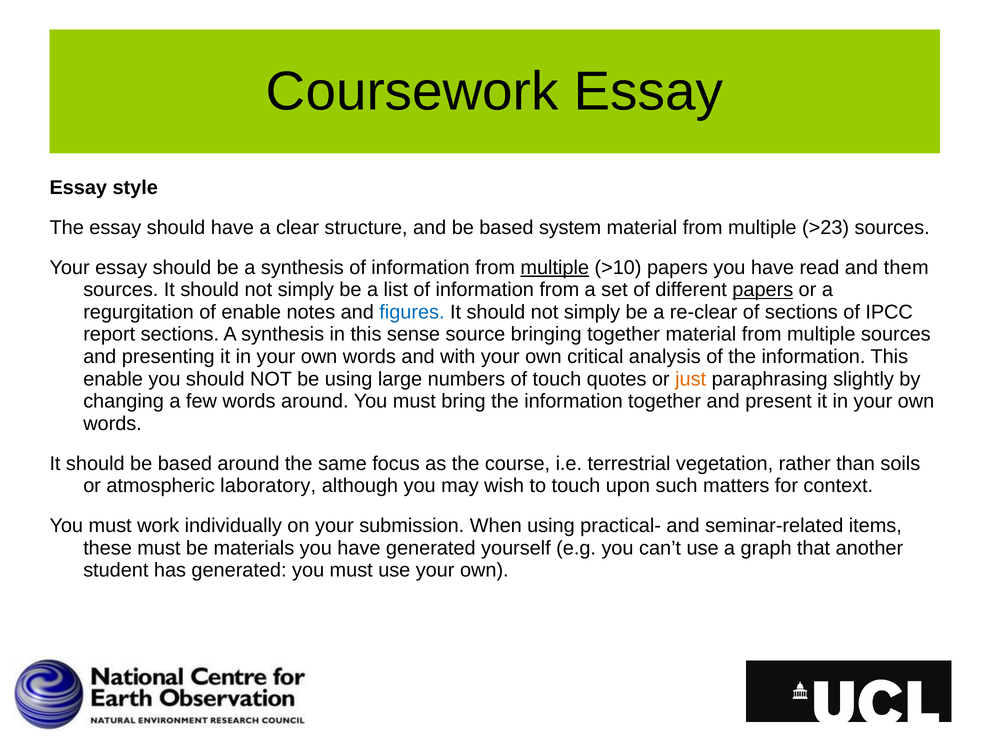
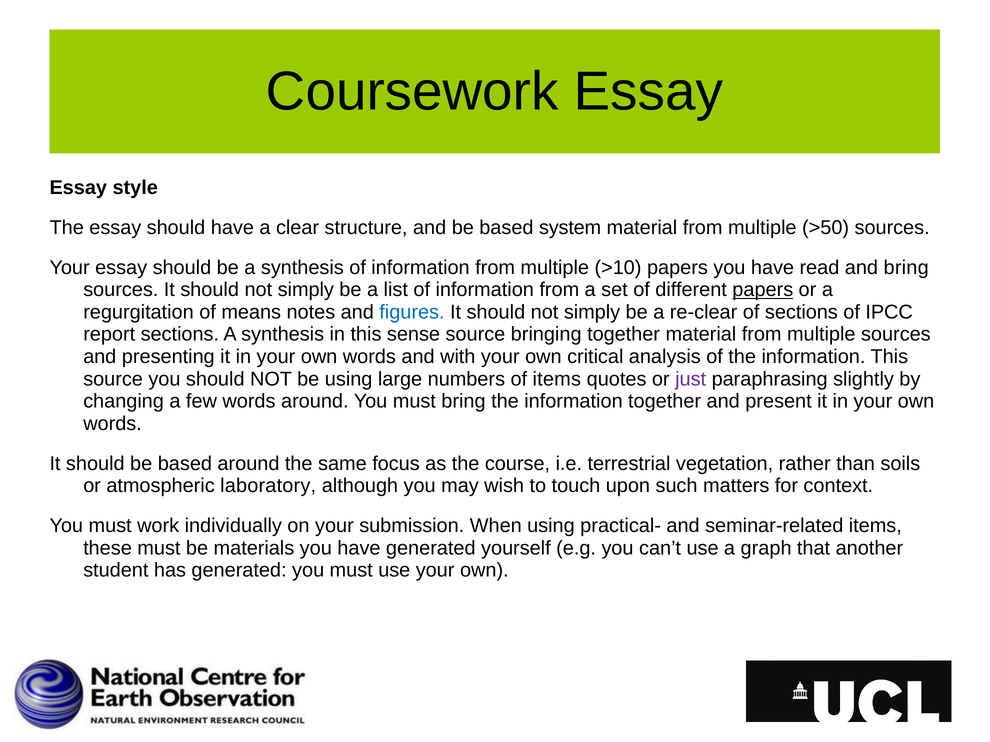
>23: >23 -> >50
multiple at (555, 268) underline: present -> none
and them: them -> bring
of enable: enable -> means
enable at (113, 379): enable -> source
of touch: touch -> items
just colour: orange -> purple
